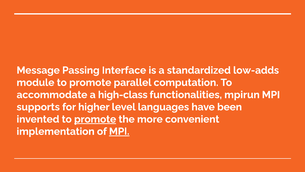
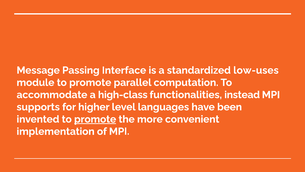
low-adds: low-adds -> low-uses
mpirun: mpirun -> instead
MPI at (119, 131) underline: present -> none
